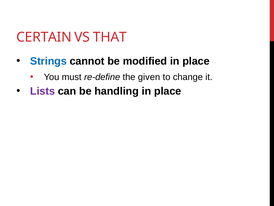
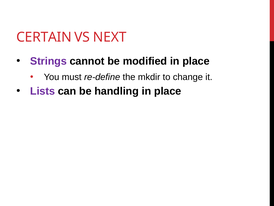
THAT: THAT -> NEXT
Strings colour: blue -> purple
given: given -> mkdir
